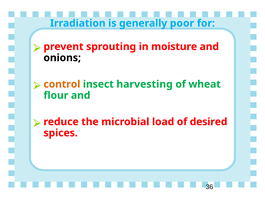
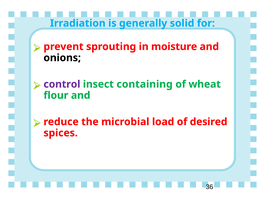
poor: poor -> solid
control colour: orange -> purple
harvesting: harvesting -> containing
